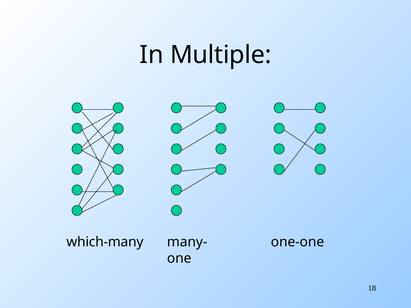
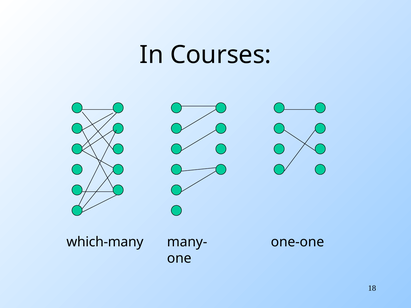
Multiple: Multiple -> Courses
